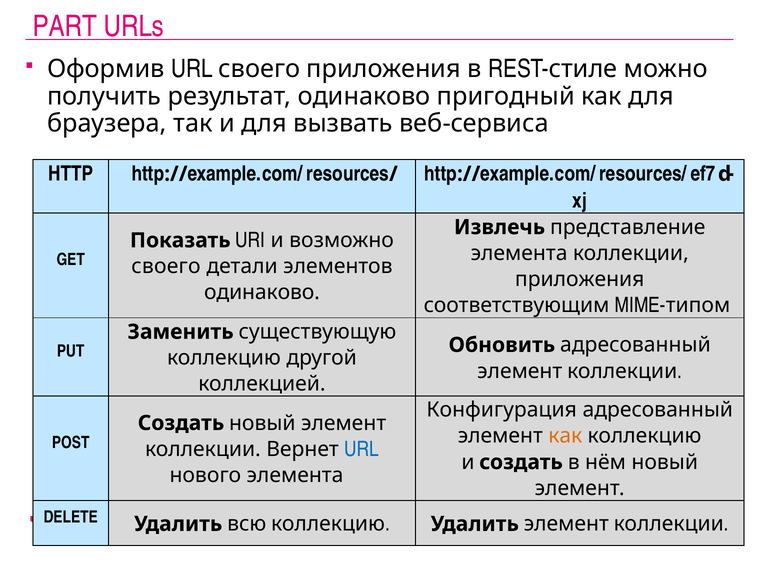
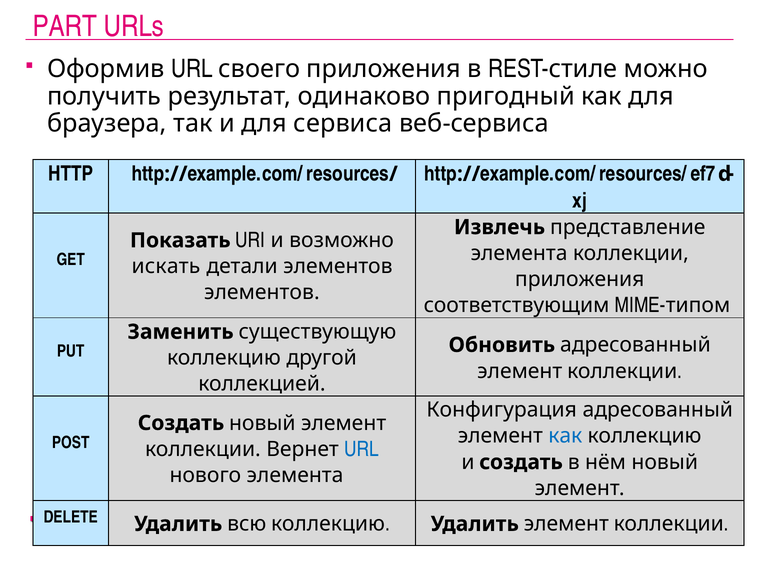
вызвать: вызвать -> сервиса
своего at (166, 266): своего -> искать
одинаково at (262, 292): одинаково -> элементов
как at (565, 435) colour: orange -> blue
